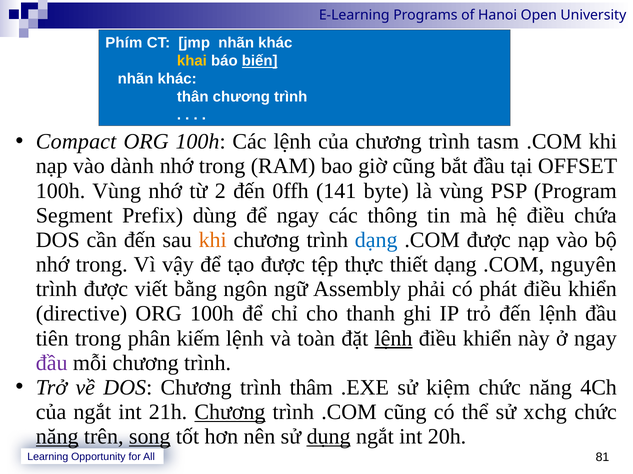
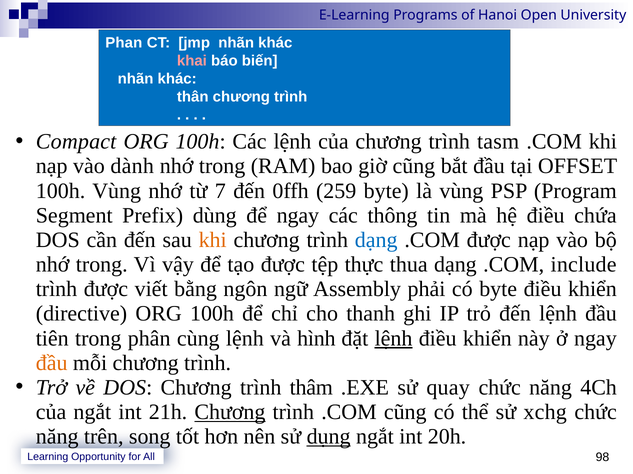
Phím: Phím -> Phan
khai colour: yellow -> pink
biến underline: present -> none
2: 2 -> 7
141: 141 -> 259
thiết: thiết -> thua
nguyên: nguyên -> include
có phát: phát -> byte
kiếm: kiếm -> cùng
toàn: toàn -> hình
đầu at (52, 363) colour: purple -> orange
kiệm: kiệm -> quay
năng at (57, 437) underline: present -> none
song underline: present -> none
81: 81 -> 98
